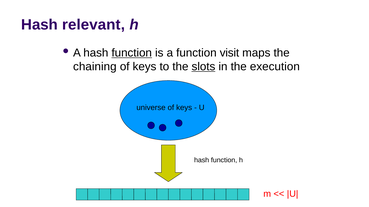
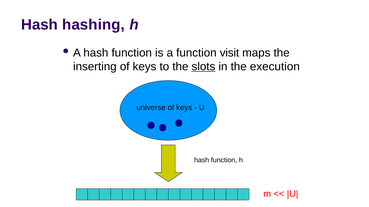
relevant: relevant -> hashing
function at (132, 53) underline: present -> none
chaining: chaining -> inserting
